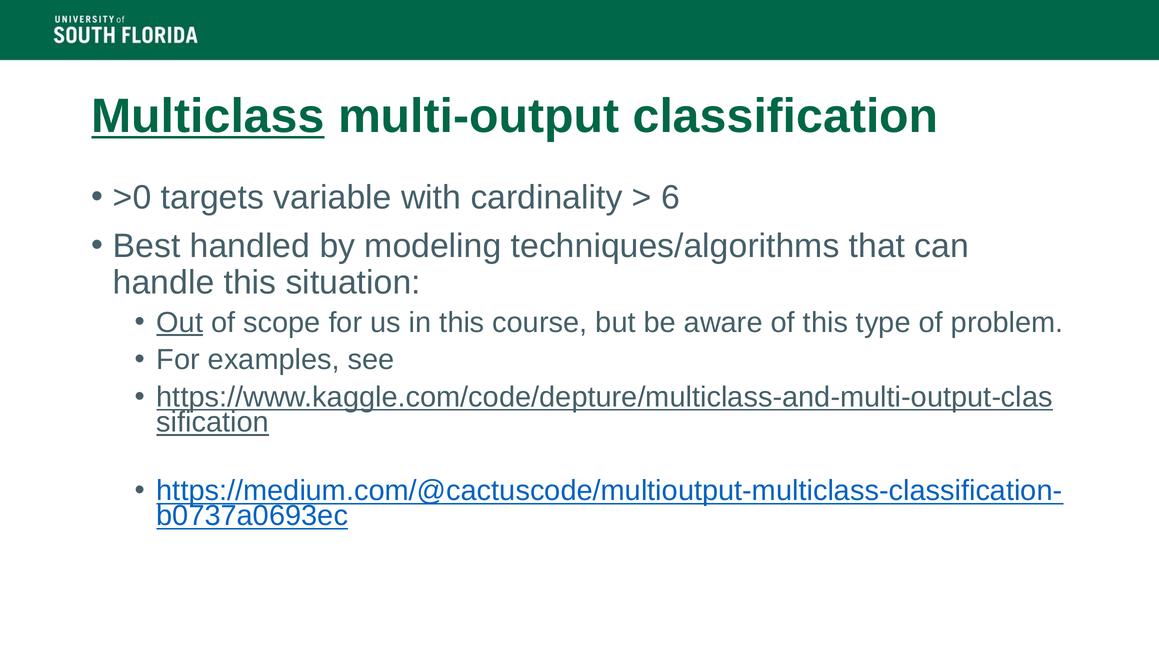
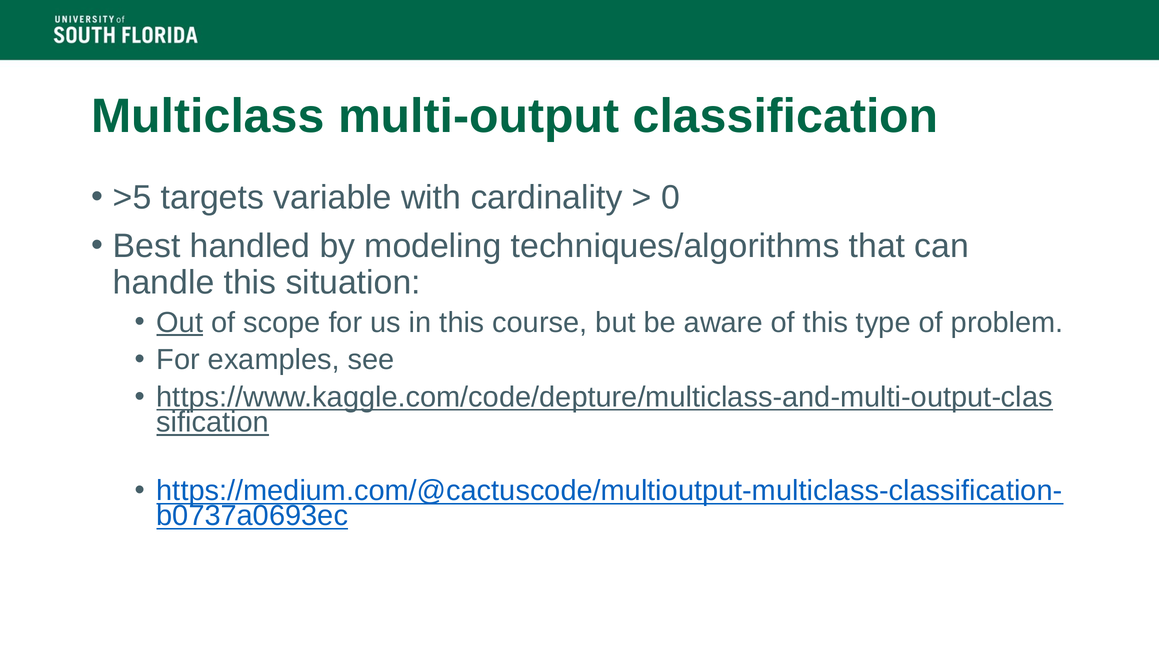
Multiclass underline: present -> none
>0: >0 -> >5
6: 6 -> 0
